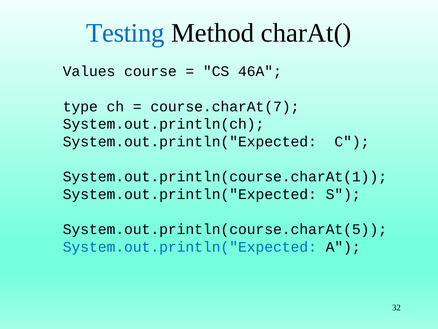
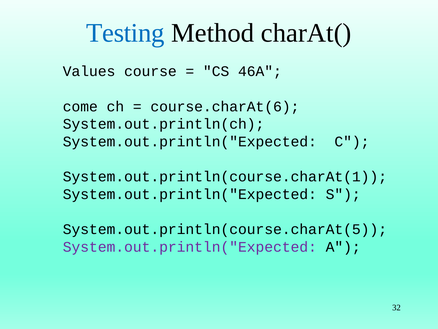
type: type -> come
course.charAt(7: course.charAt(7 -> course.charAt(6
System.out.println("Expected at (190, 247) colour: blue -> purple
